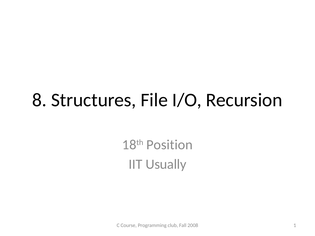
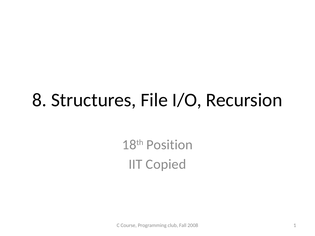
Usually: Usually -> Copied
